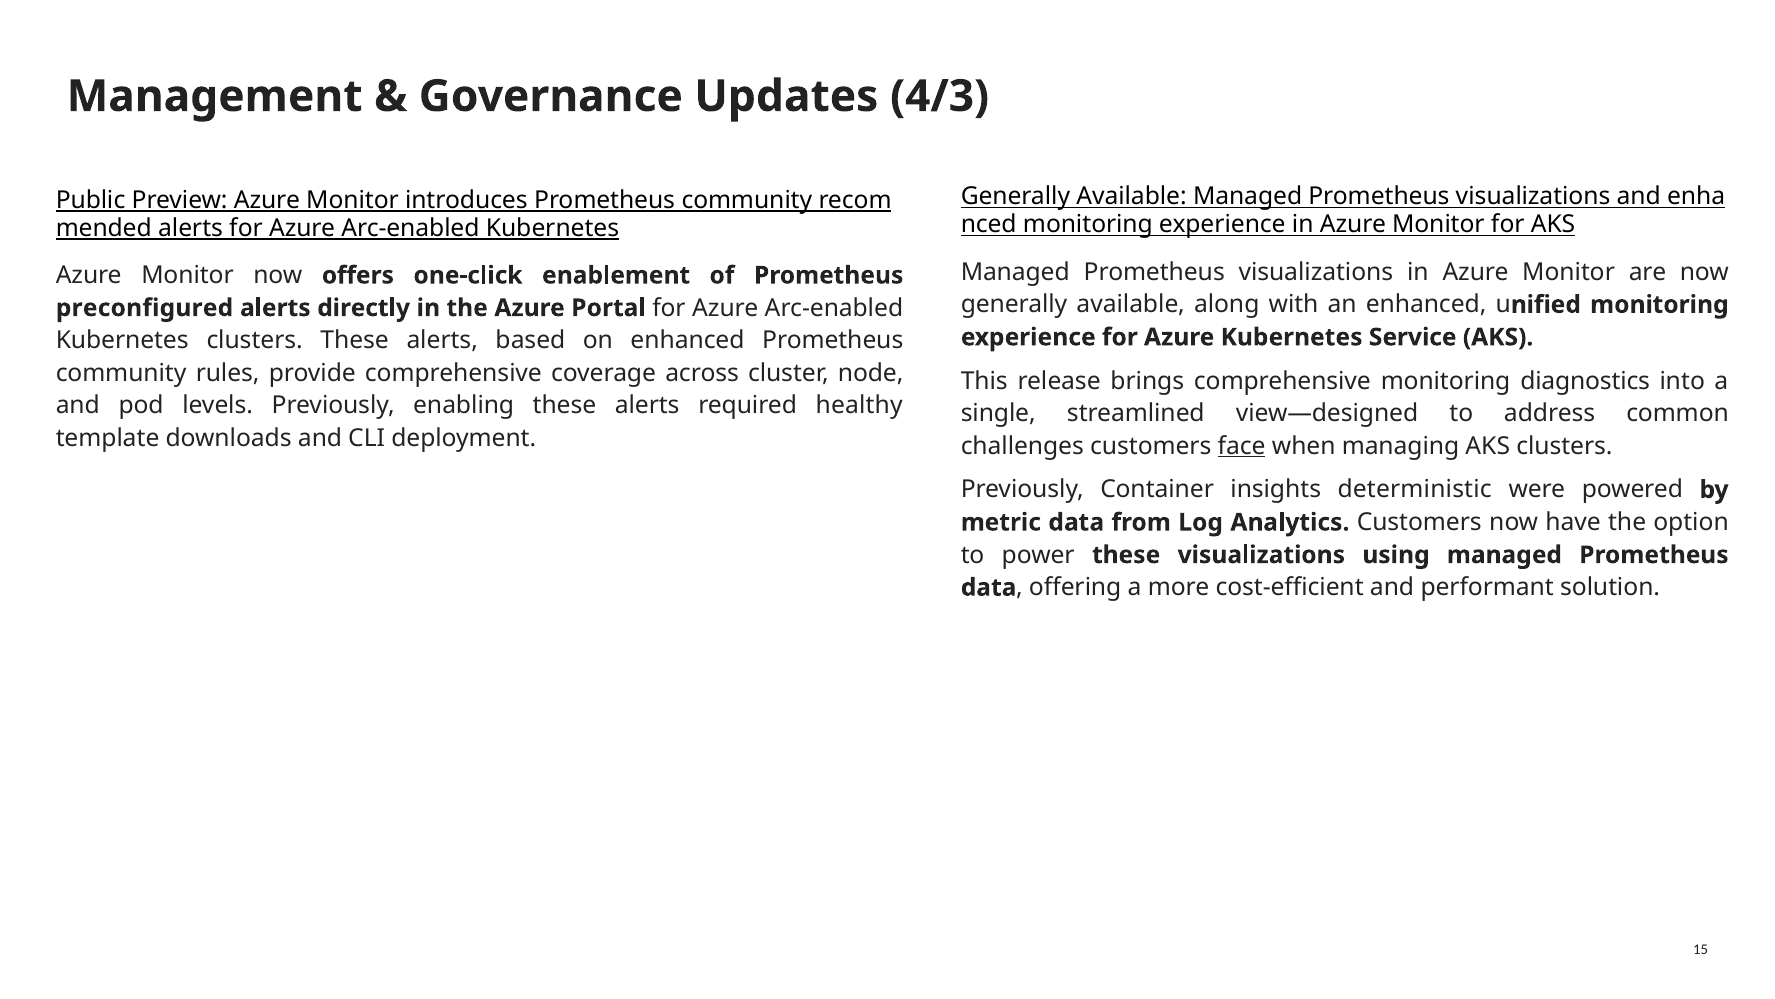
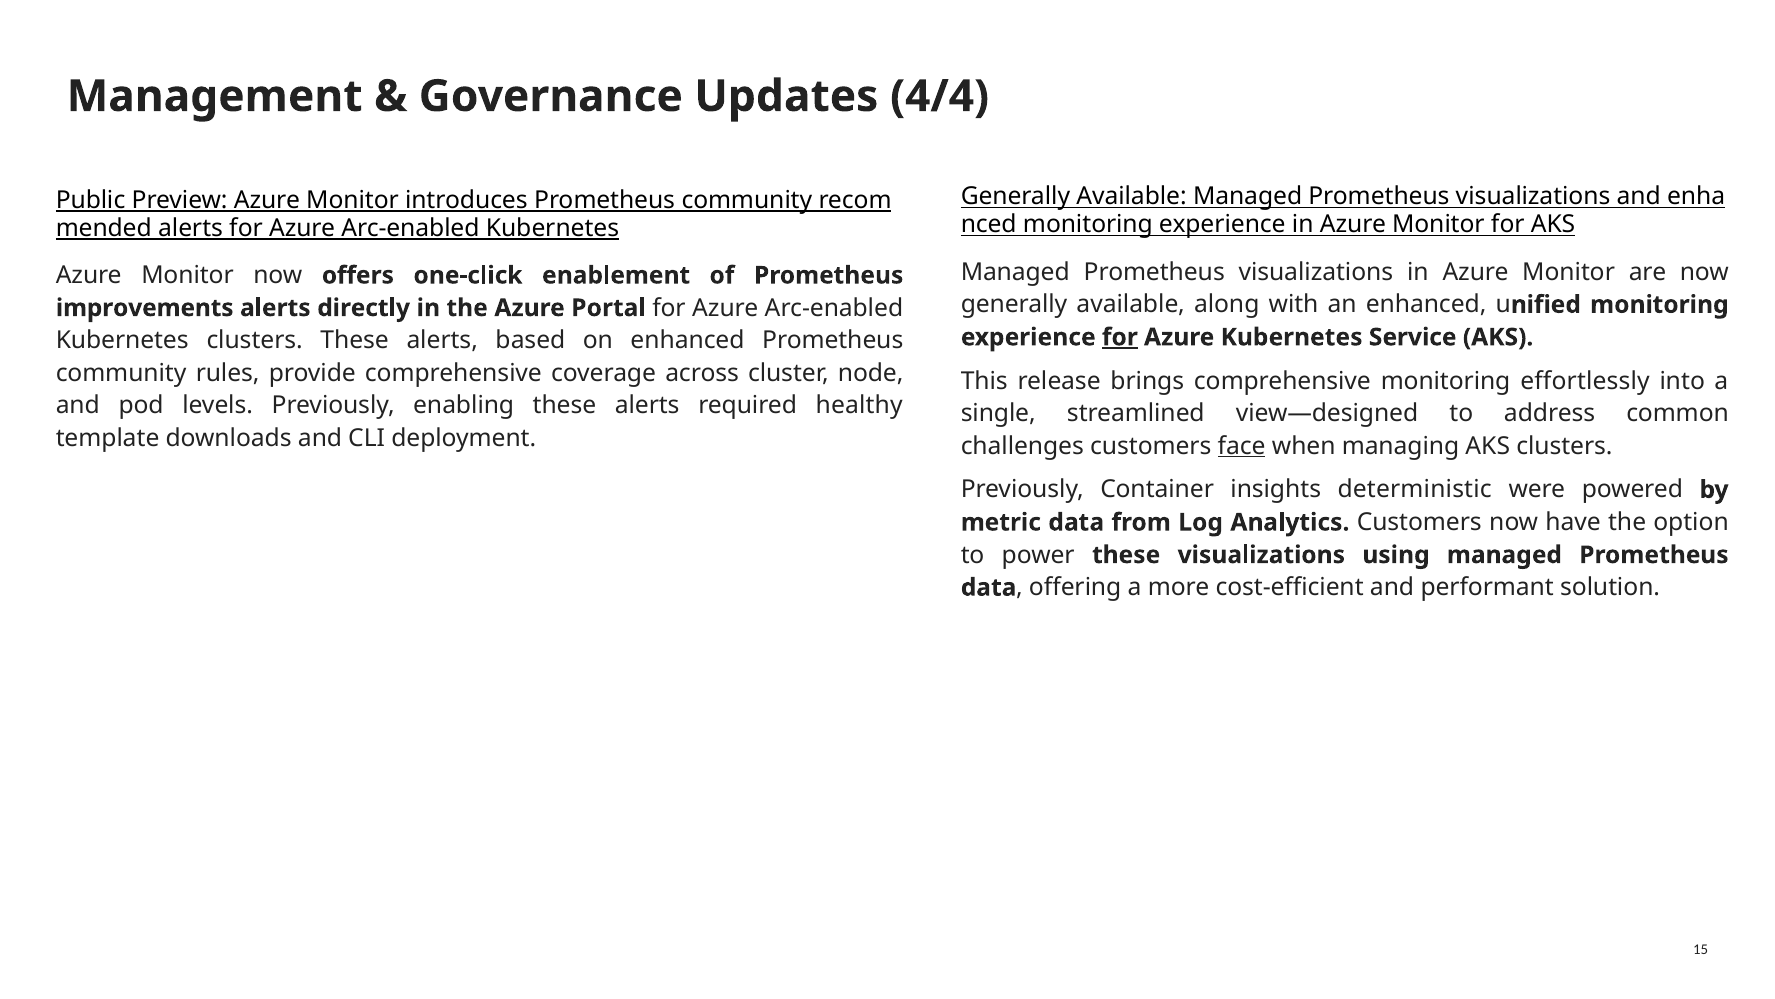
4/3: 4/3 -> 4/4
preconfigured: preconfigured -> improvements
for at (1120, 337) underline: none -> present
diagnostics: diagnostics -> effortlessly
